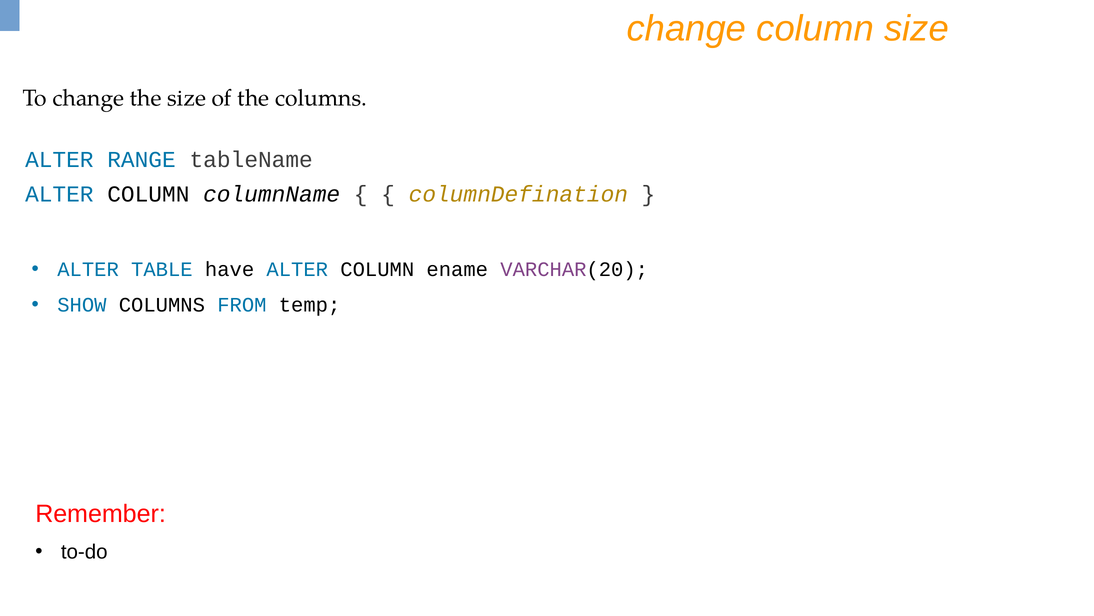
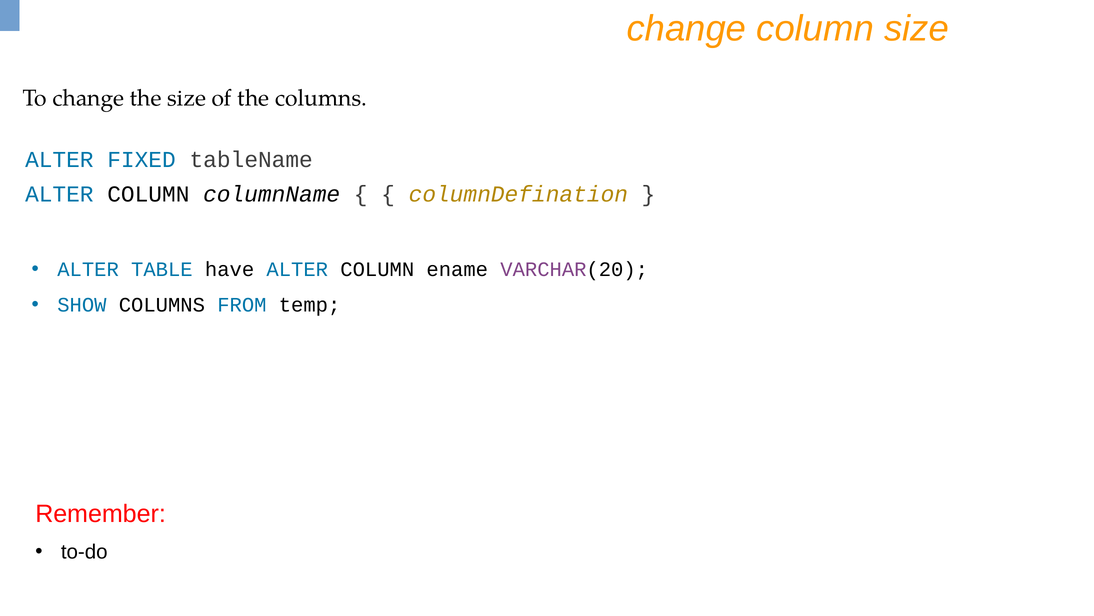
RANGE: RANGE -> FIXED
